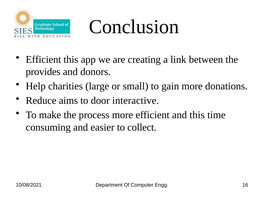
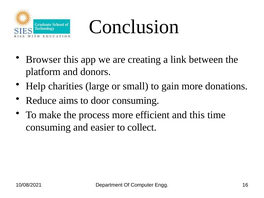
Efficient at (43, 59): Efficient -> Browser
provides: provides -> platform
door interactive: interactive -> consuming
